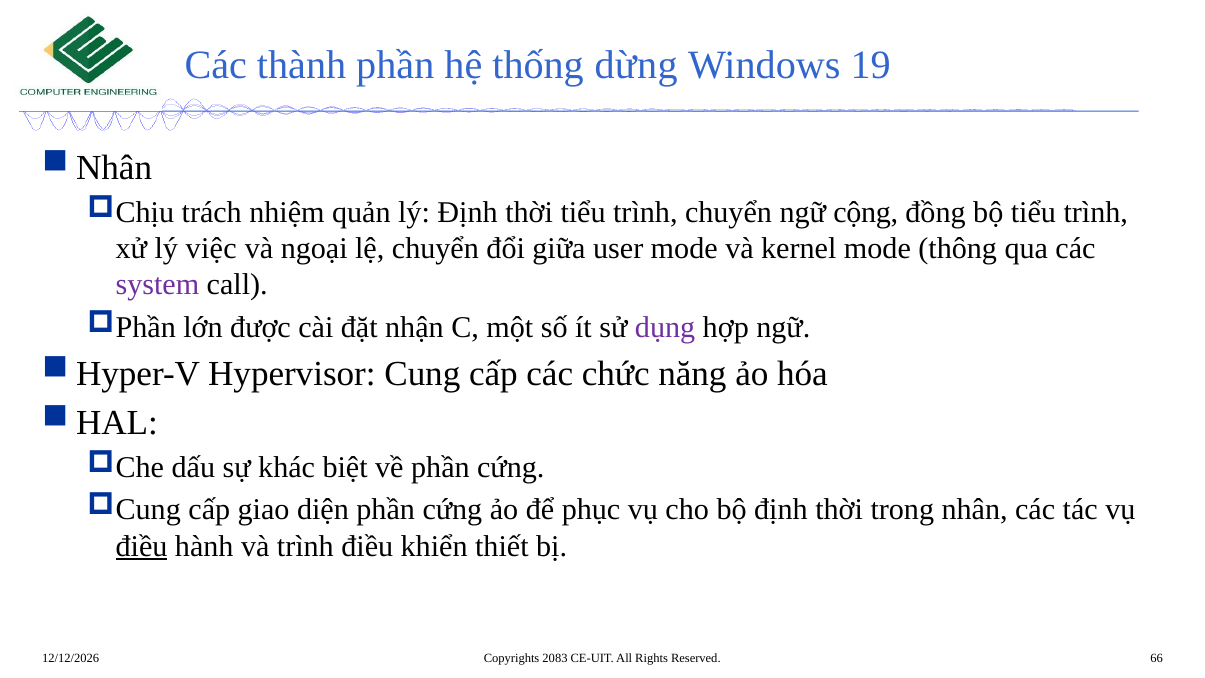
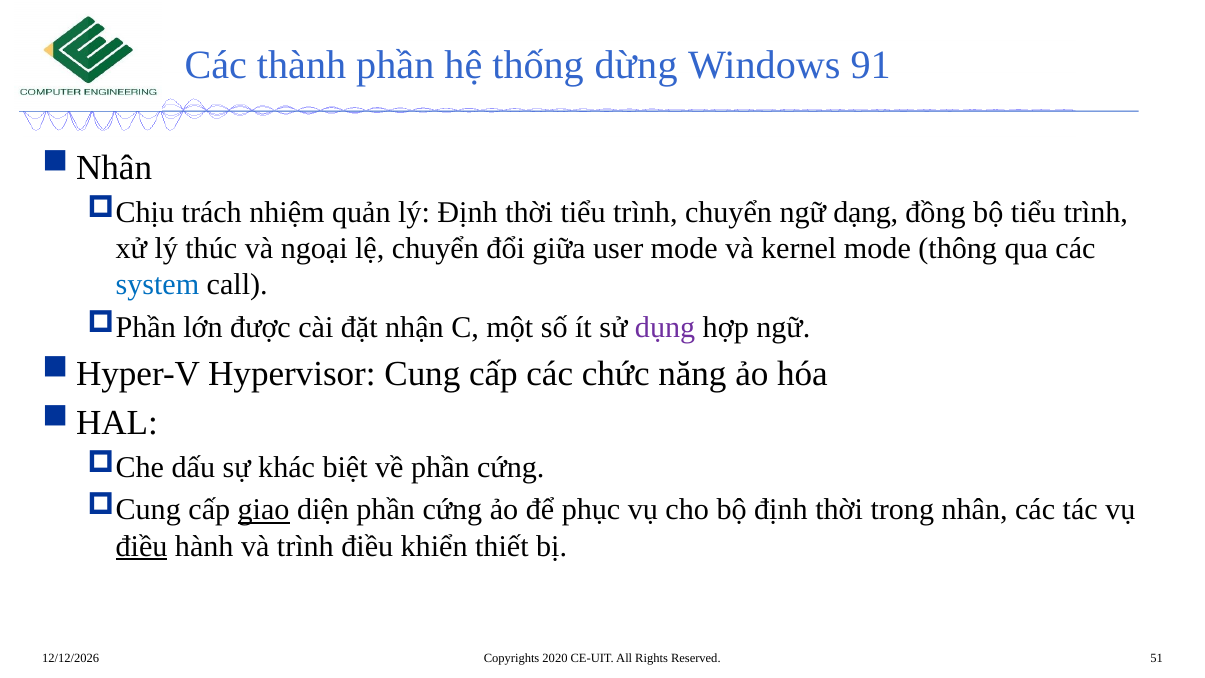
19: 19 -> 91
cộng: cộng -> dạng
việc: việc -> thúc
system colour: purple -> blue
giao underline: none -> present
2083: 2083 -> 2020
66: 66 -> 51
